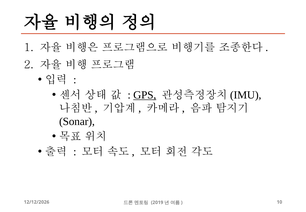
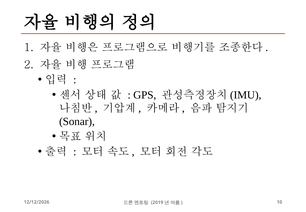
GPS underline: present -> none
